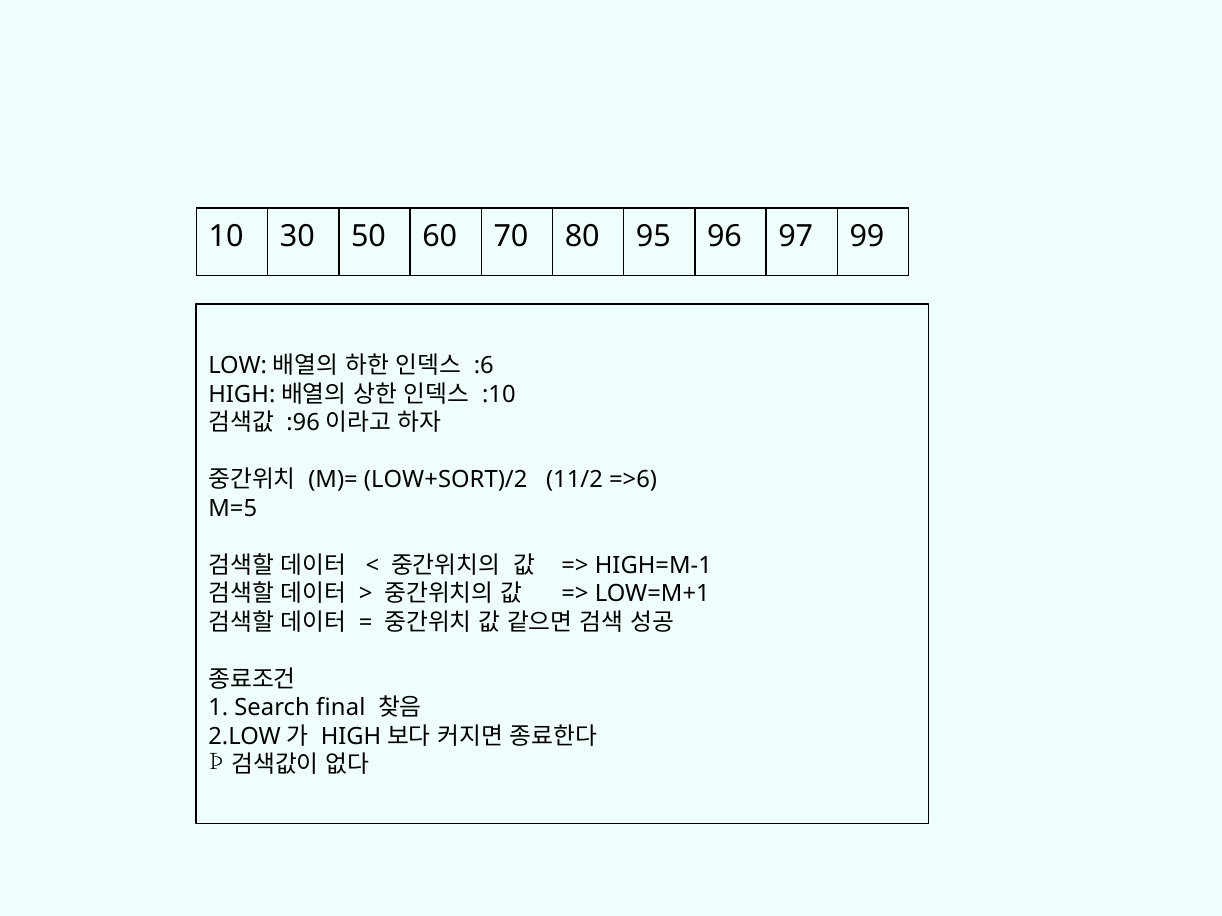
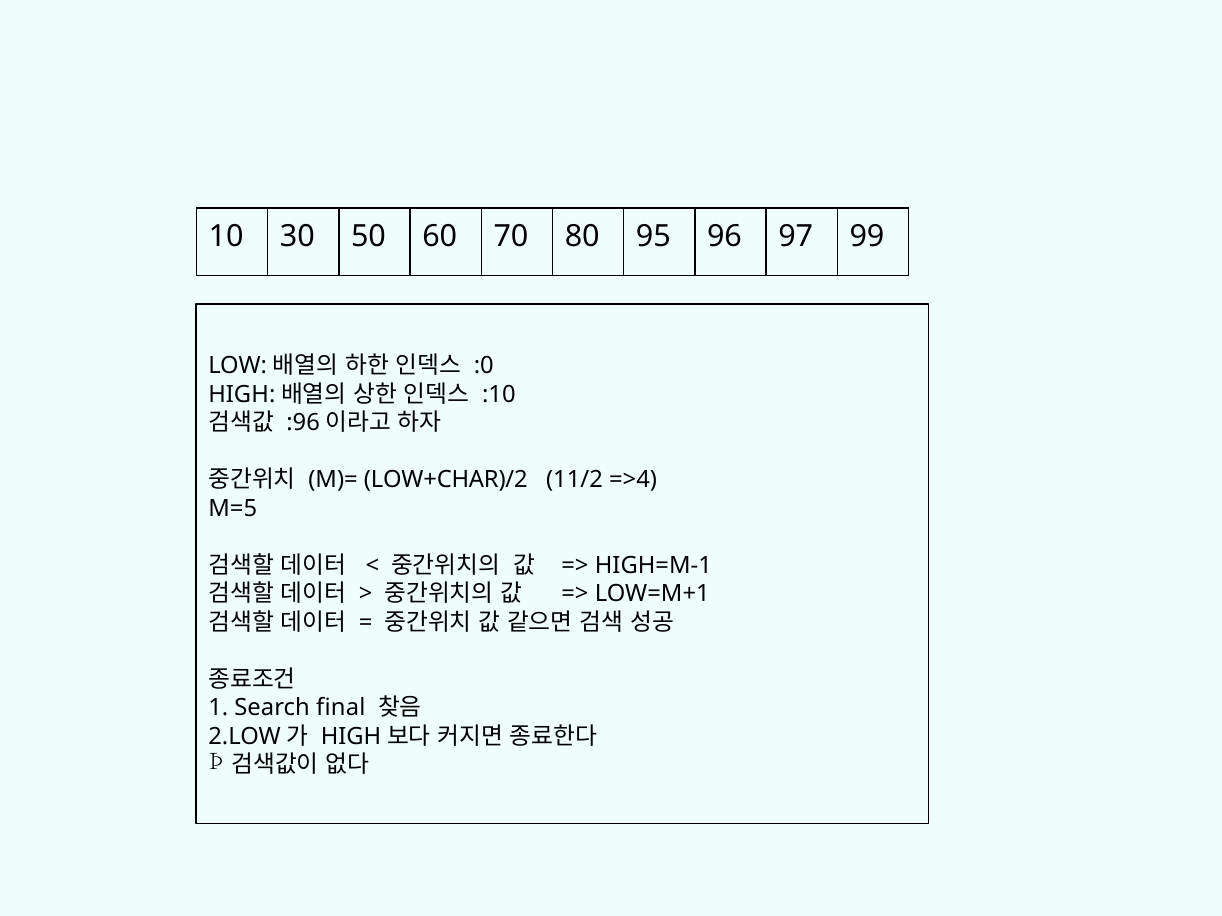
:6: :6 -> :0
LOW+SORT)/2: LOW+SORT)/2 -> LOW+CHAR)/2
=>6: =>6 -> =>4
